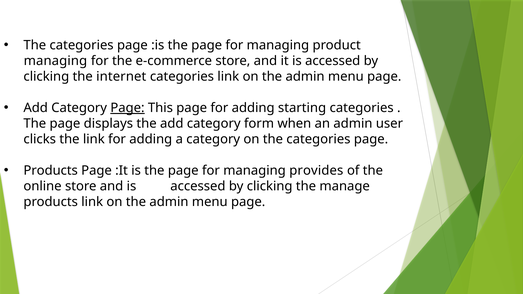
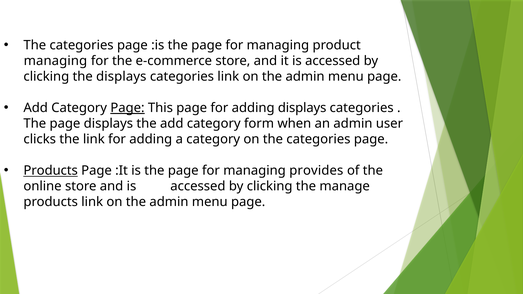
the internet: internet -> displays
adding starting: starting -> displays
Products at (51, 171) underline: none -> present
